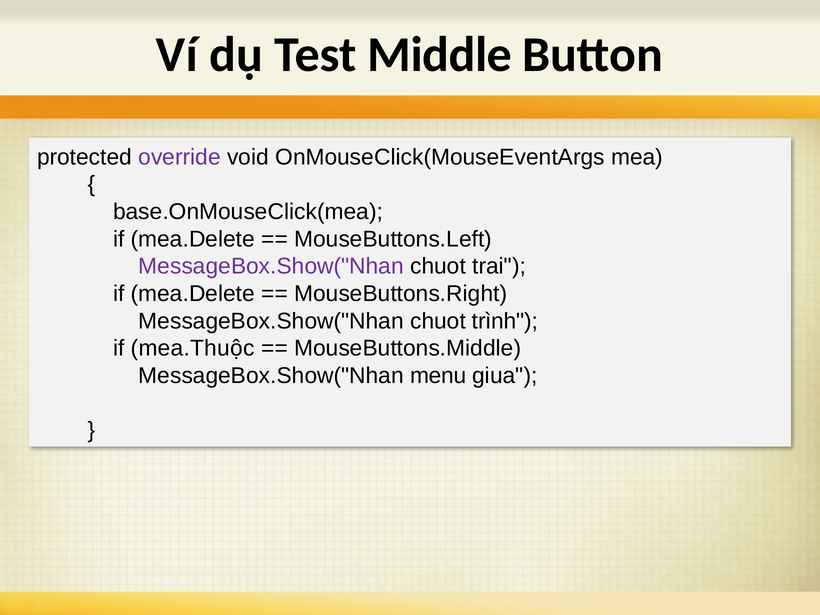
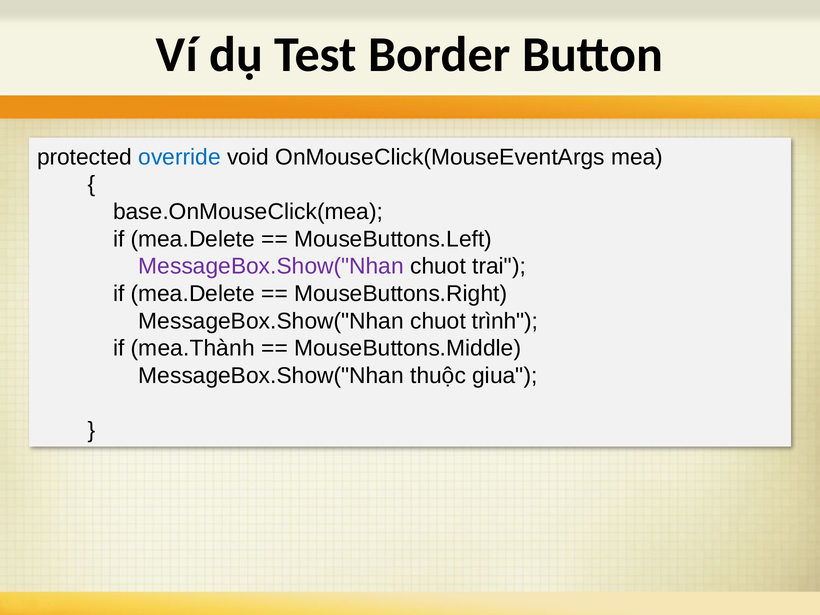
Middle: Middle -> Border
override colour: purple -> blue
mea.Thuộc: mea.Thuộc -> mea.Thành
menu: menu -> thuộc
